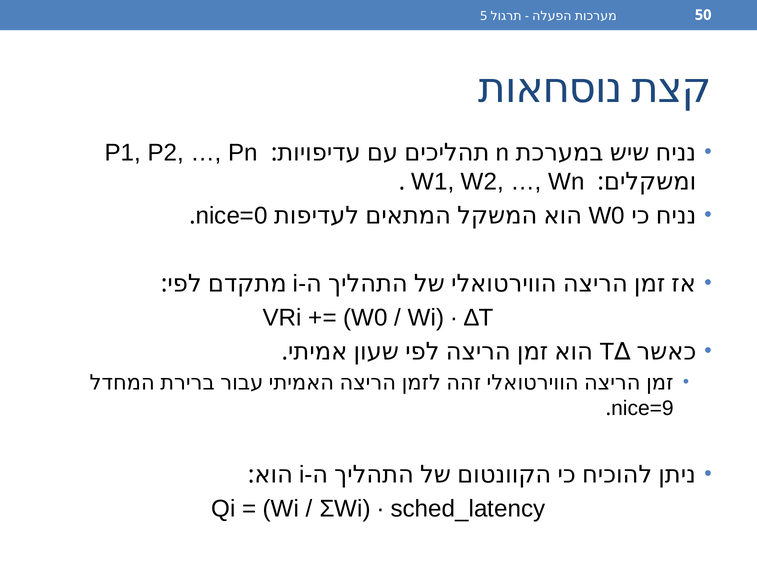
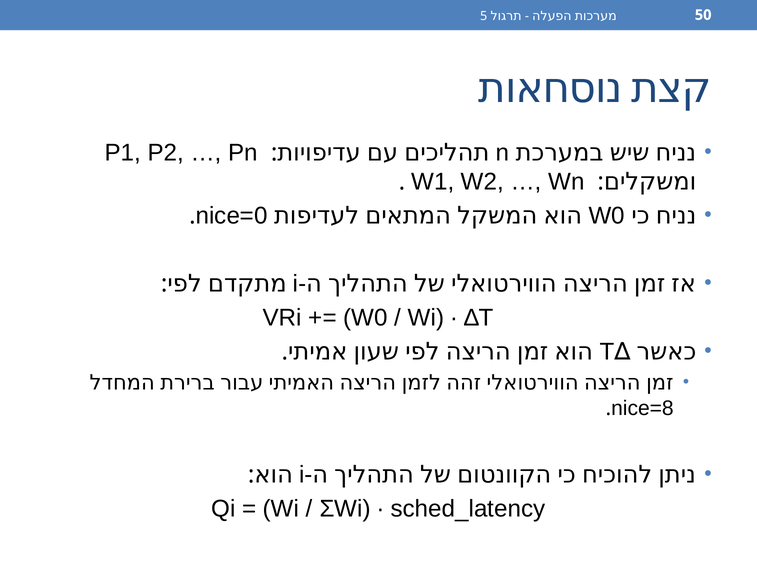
nice=9: nice=9 -> nice=8
